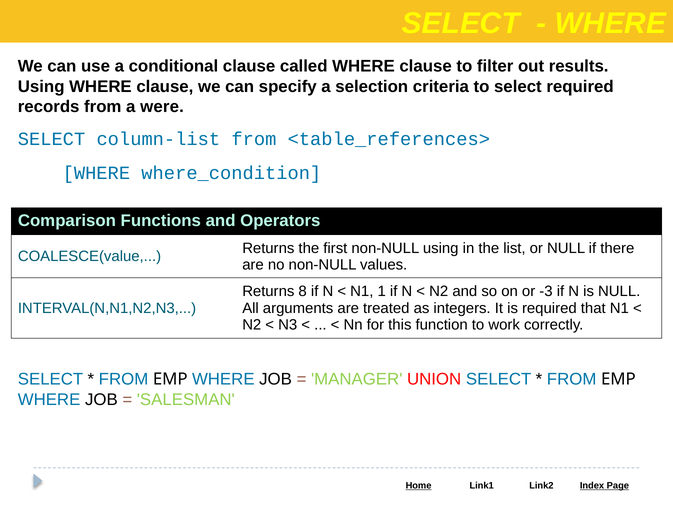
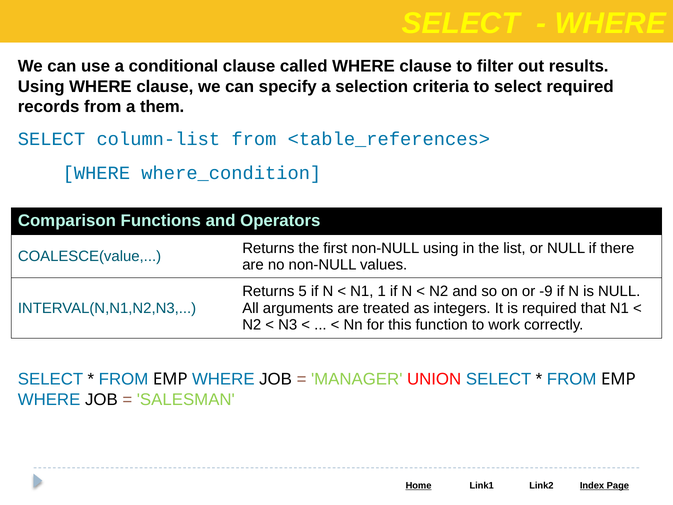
were: were -> them
8: 8 -> 5
-3: -3 -> -9
